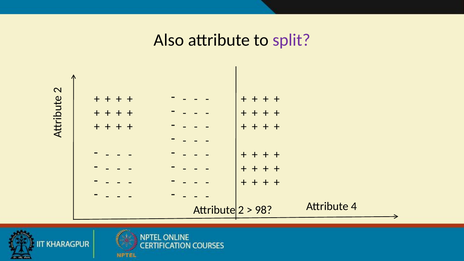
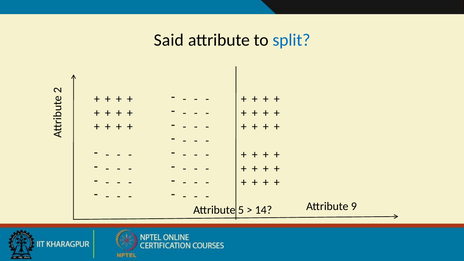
Also: Also -> Said
split colour: purple -> blue
4: 4 -> 9
Attribute 2: 2 -> 5
98: 98 -> 14
